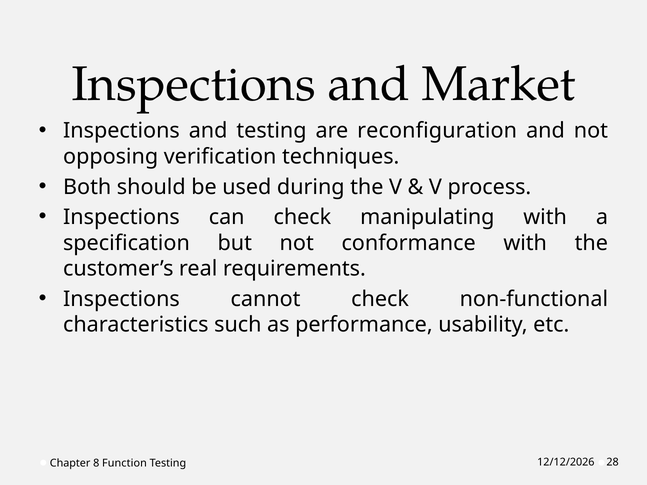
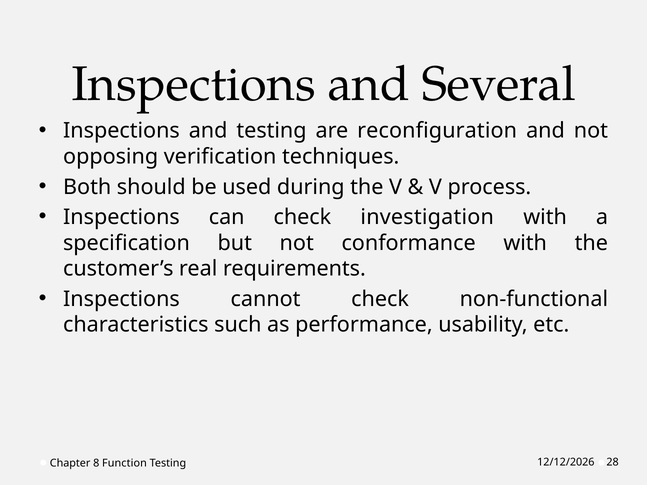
Market: Market -> Several
manipulating: manipulating -> investigation
